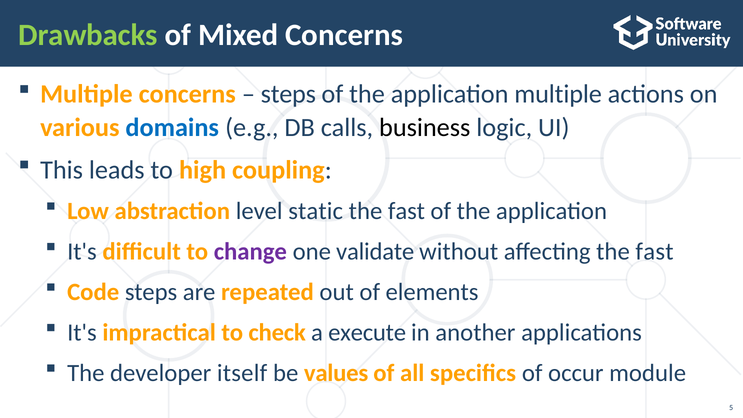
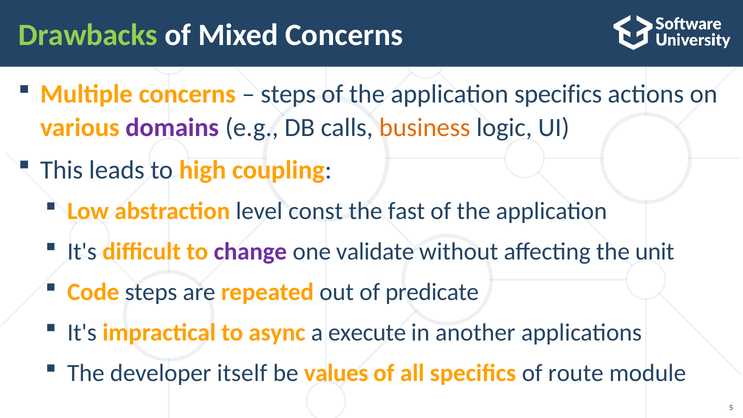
application multiple: multiple -> specifics
domains colour: blue -> purple
business colour: black -> orange
static: static -> const
affecting the fast: fast -> unit
elements: elements -> predicate
check: check -> async
occur: occur -> route
